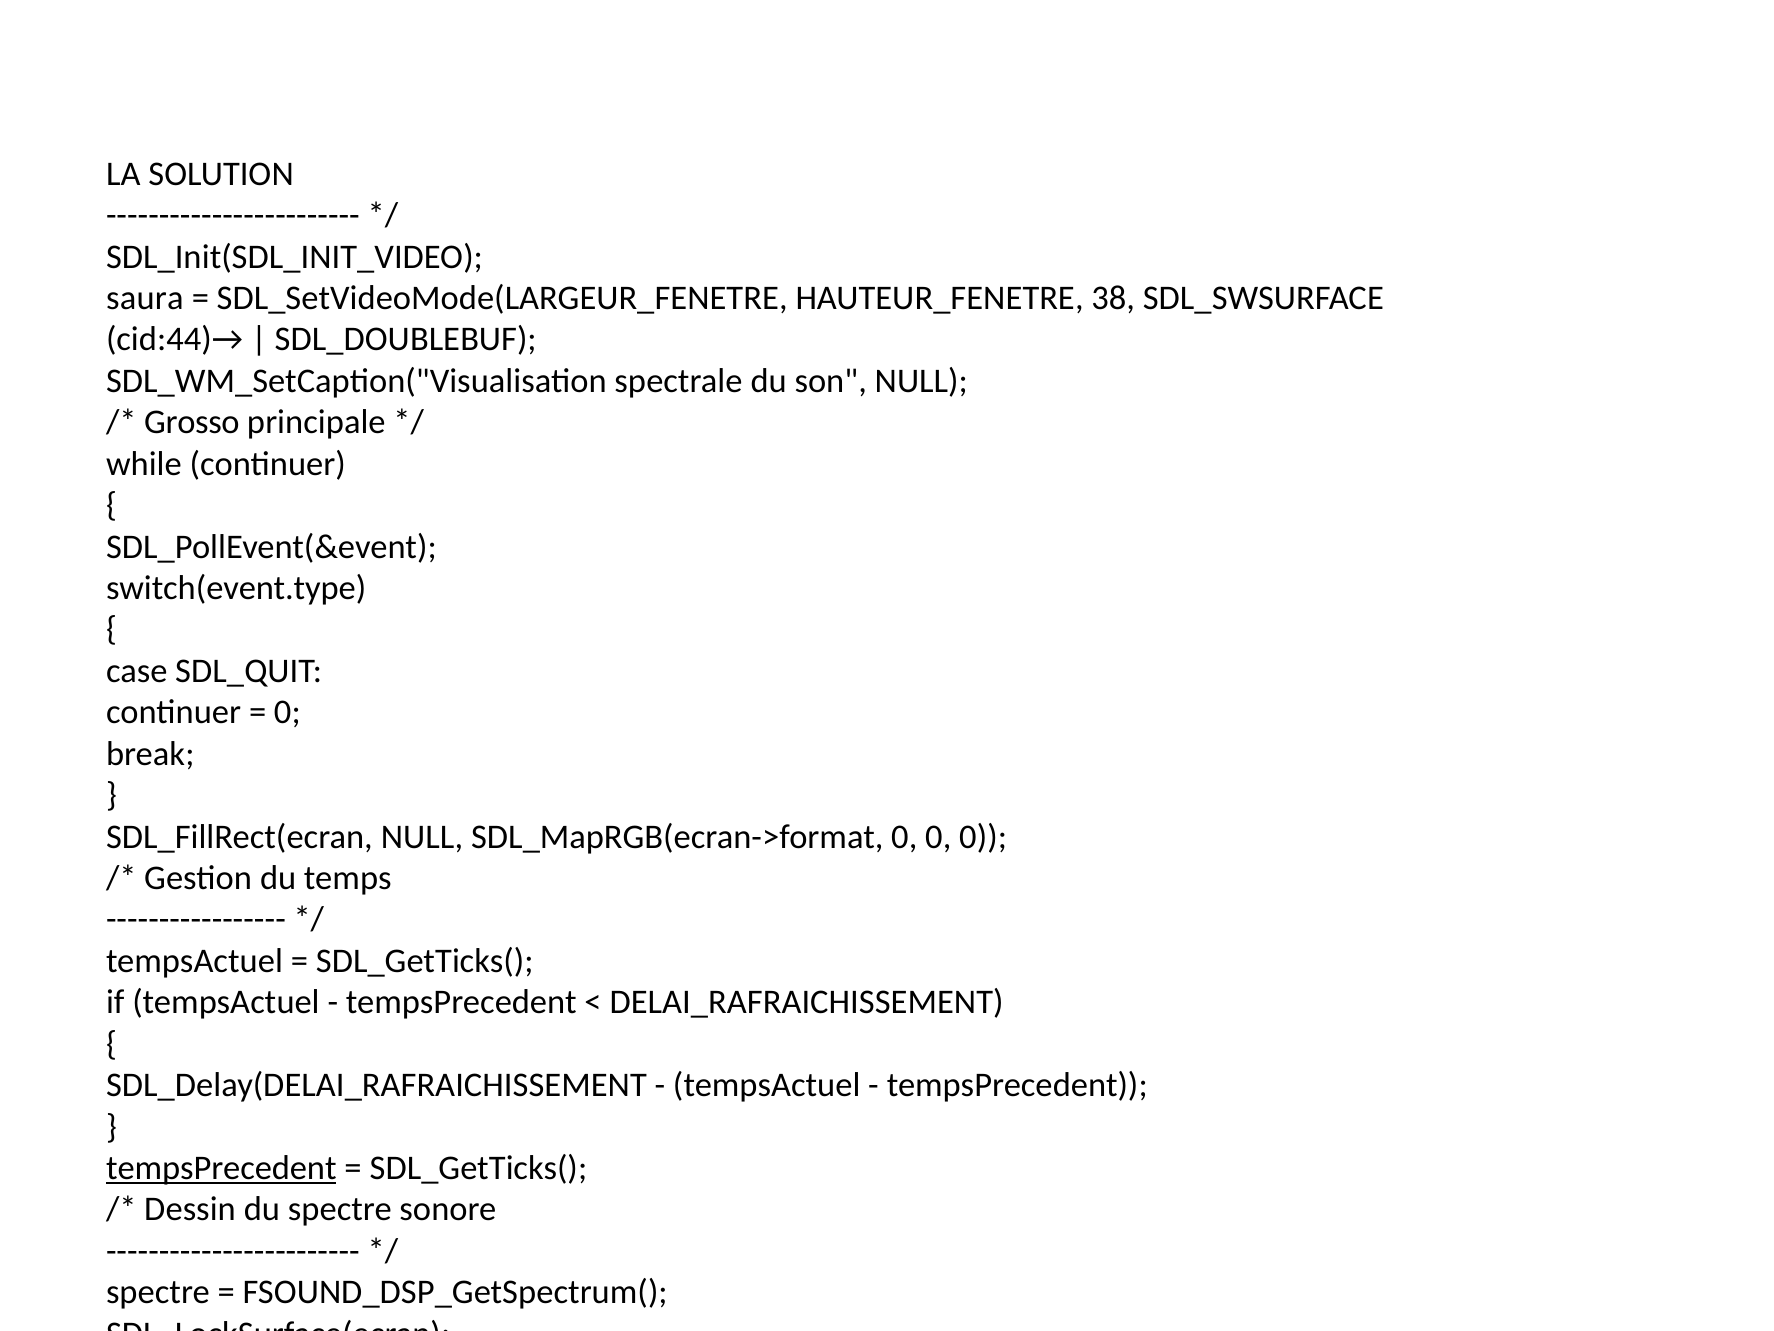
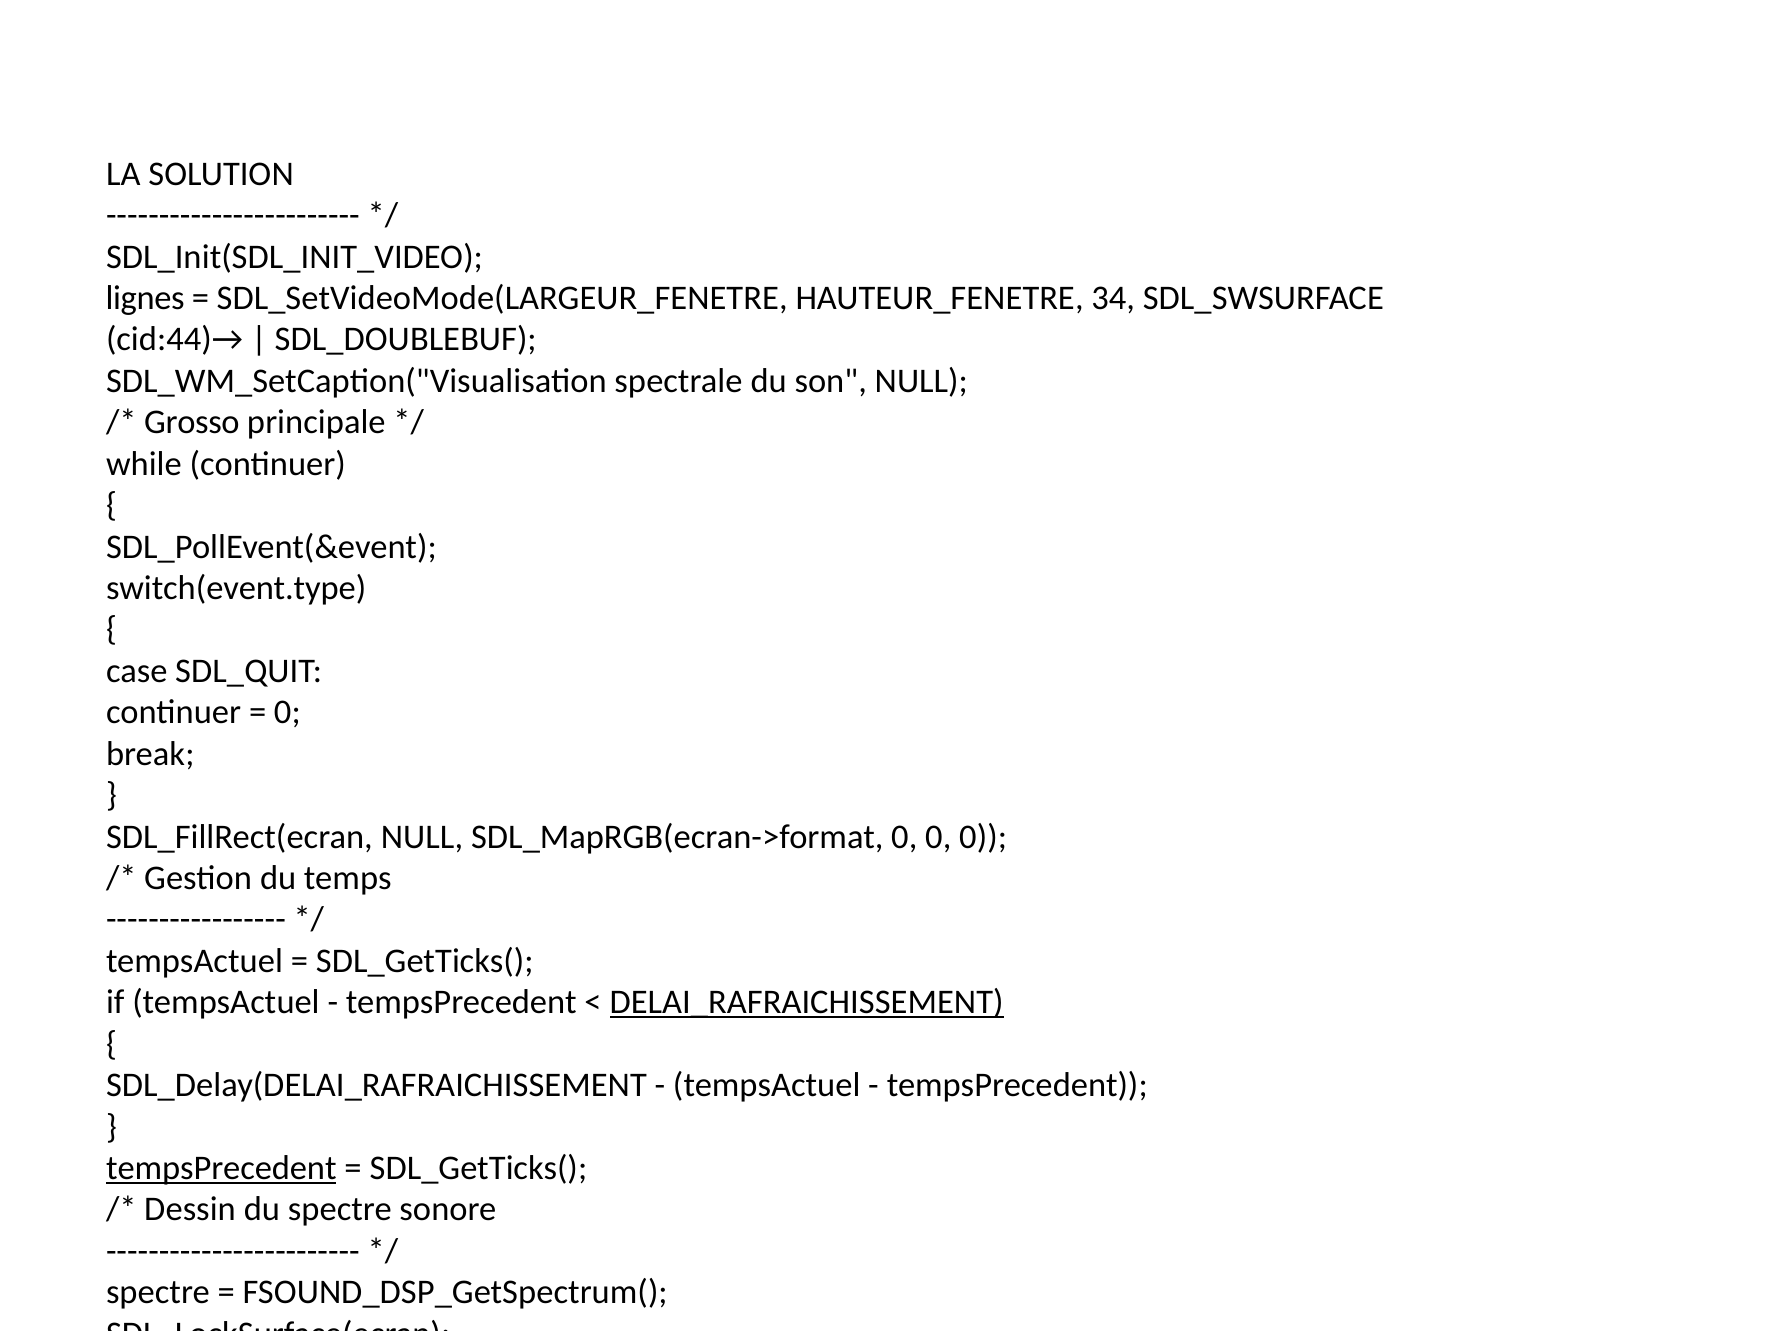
saura: saura -> lignes
38: 38 -> 34
DELAI_RAFRAICHISSEMENT underline: none -> present
